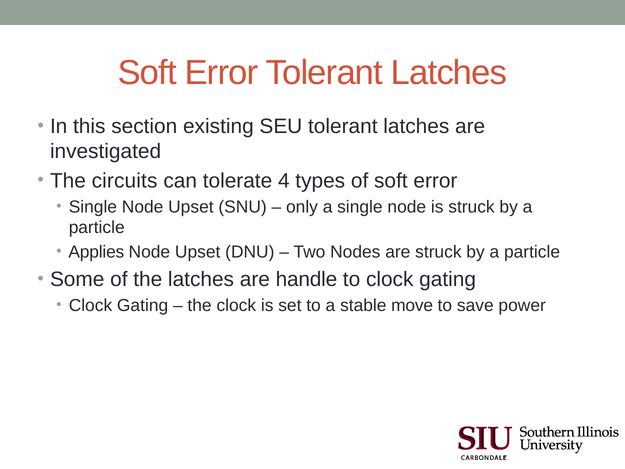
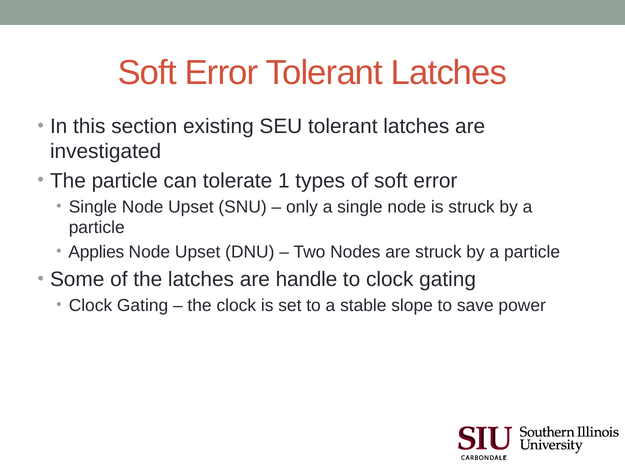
The circuits: circuits -> particle
4: 4 -> 1
move: move -> slope
